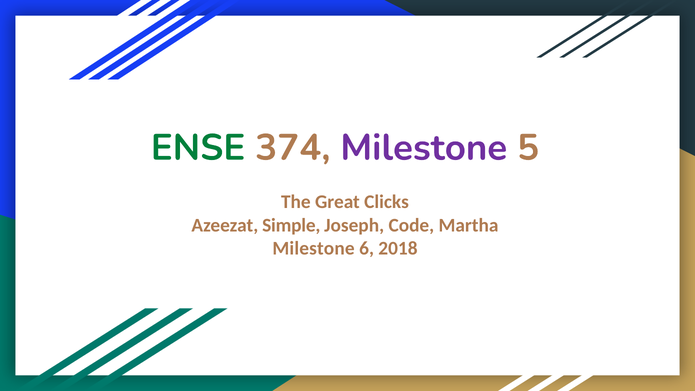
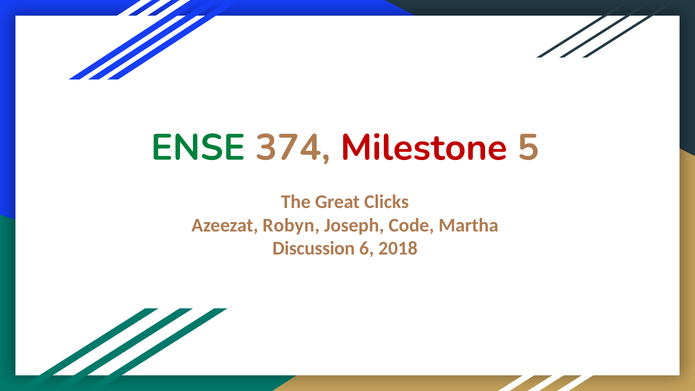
Milestone at (424, 148) colour: purple -> red
Simple: Simple -> Robyn
Milestone at (314, 248): Milestone -> Discussion
